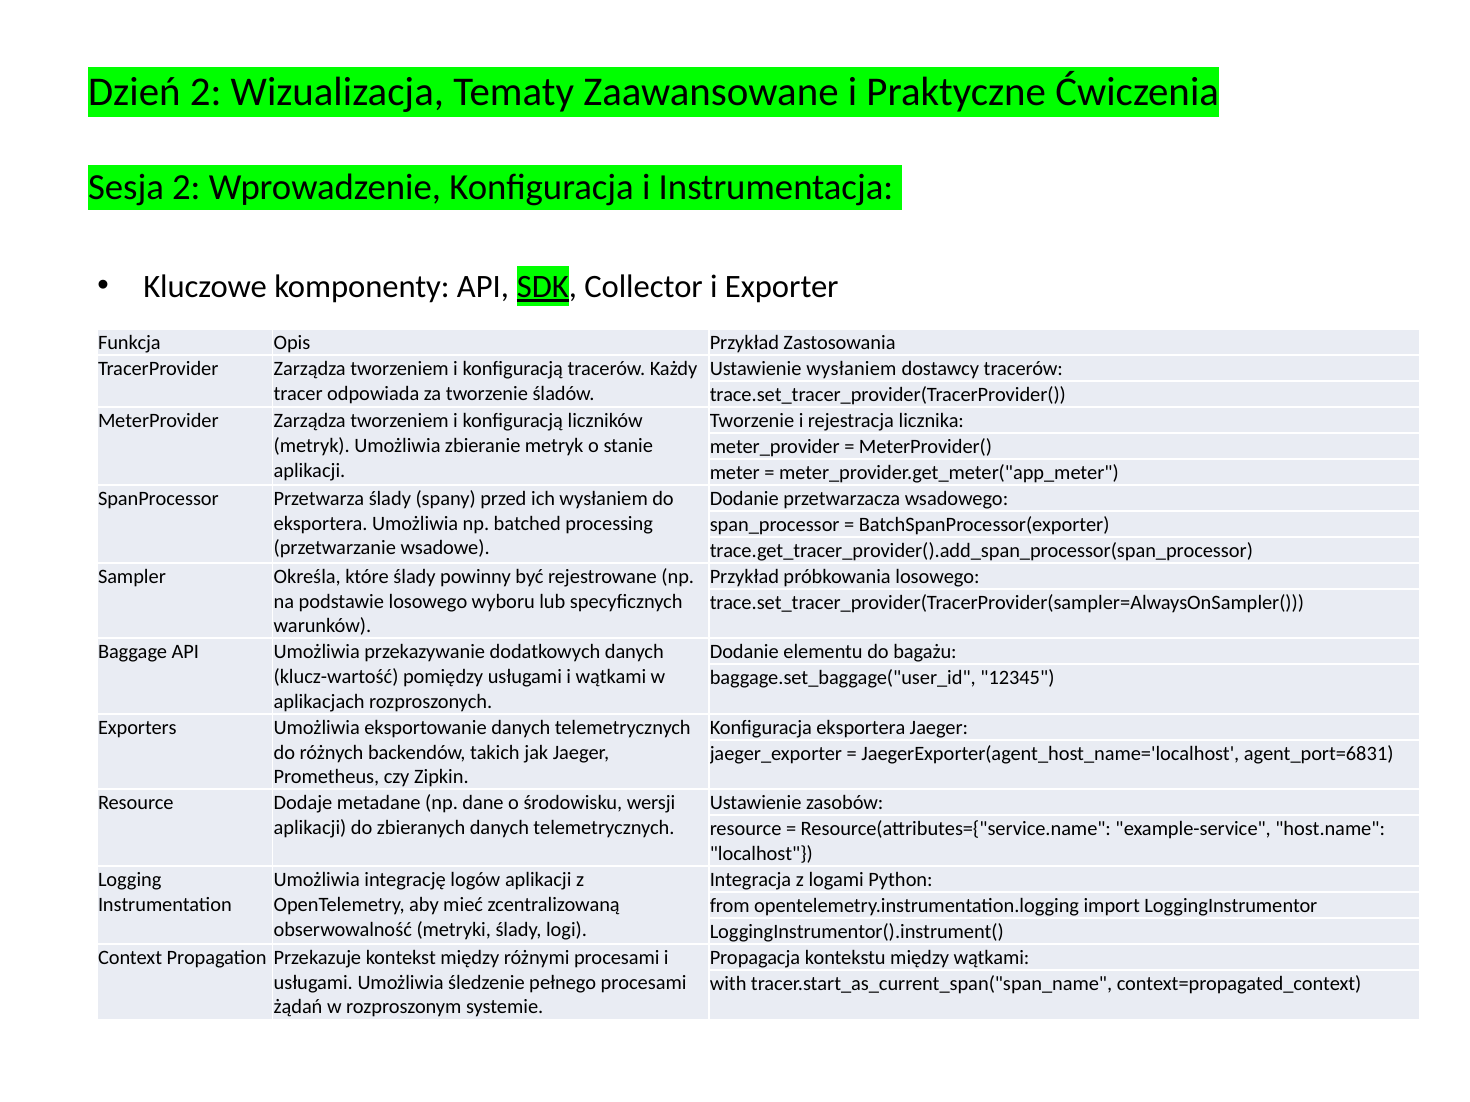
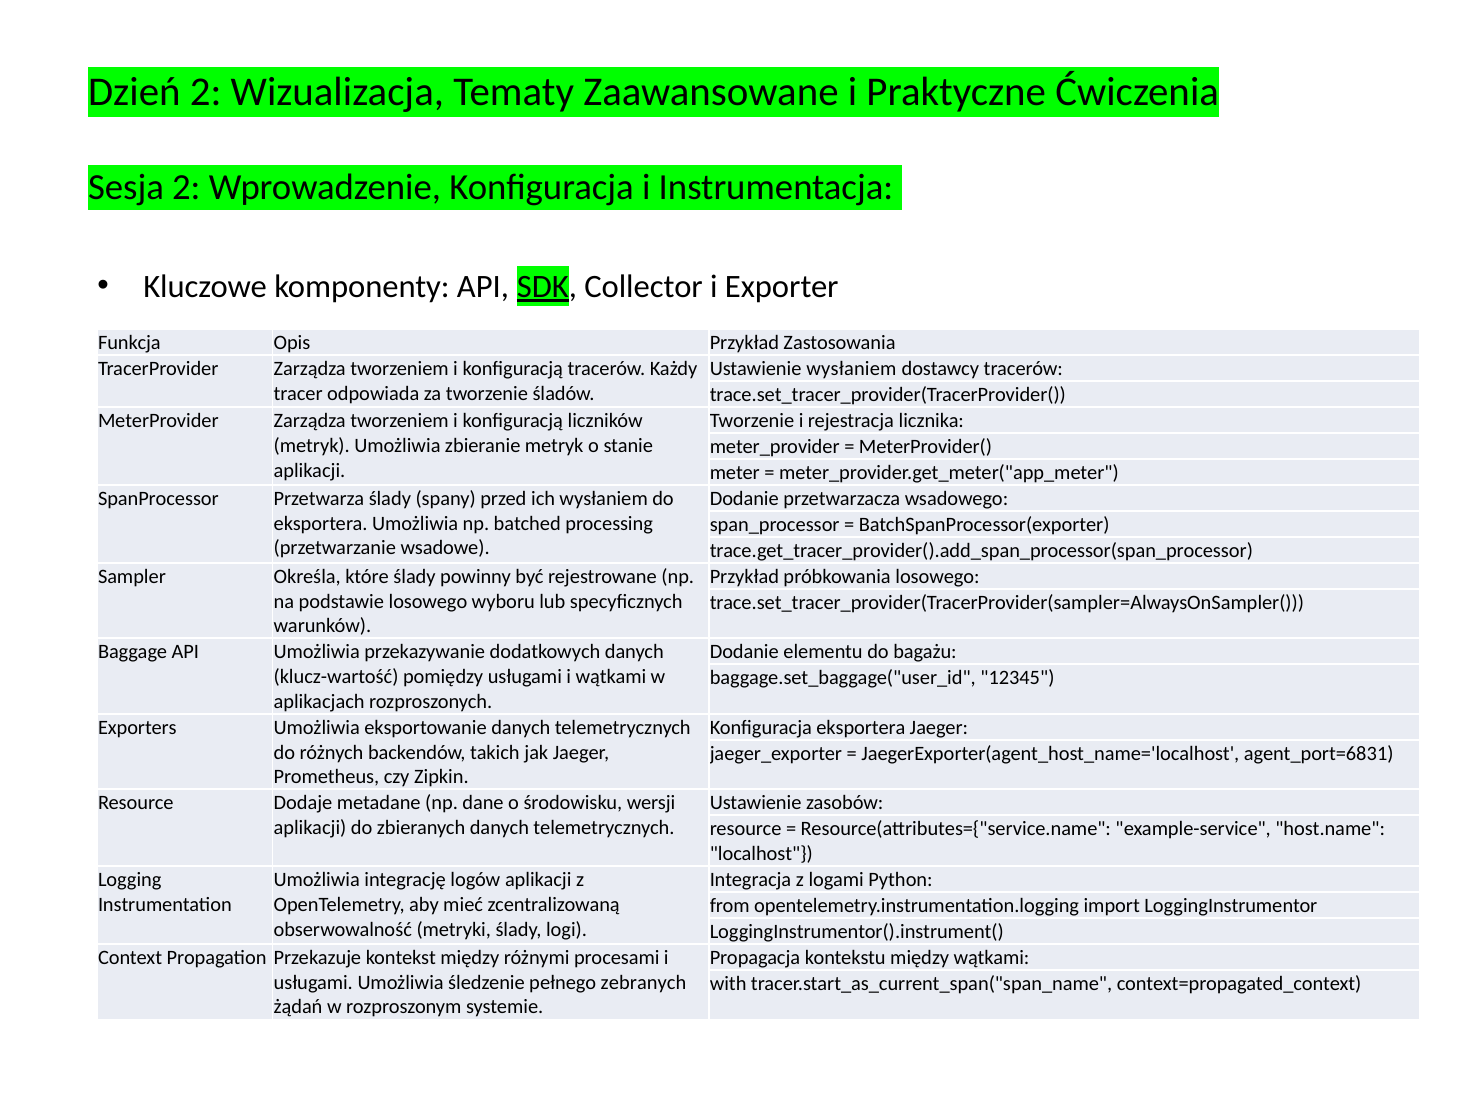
pełnego procesami: procesami -> zebranych
